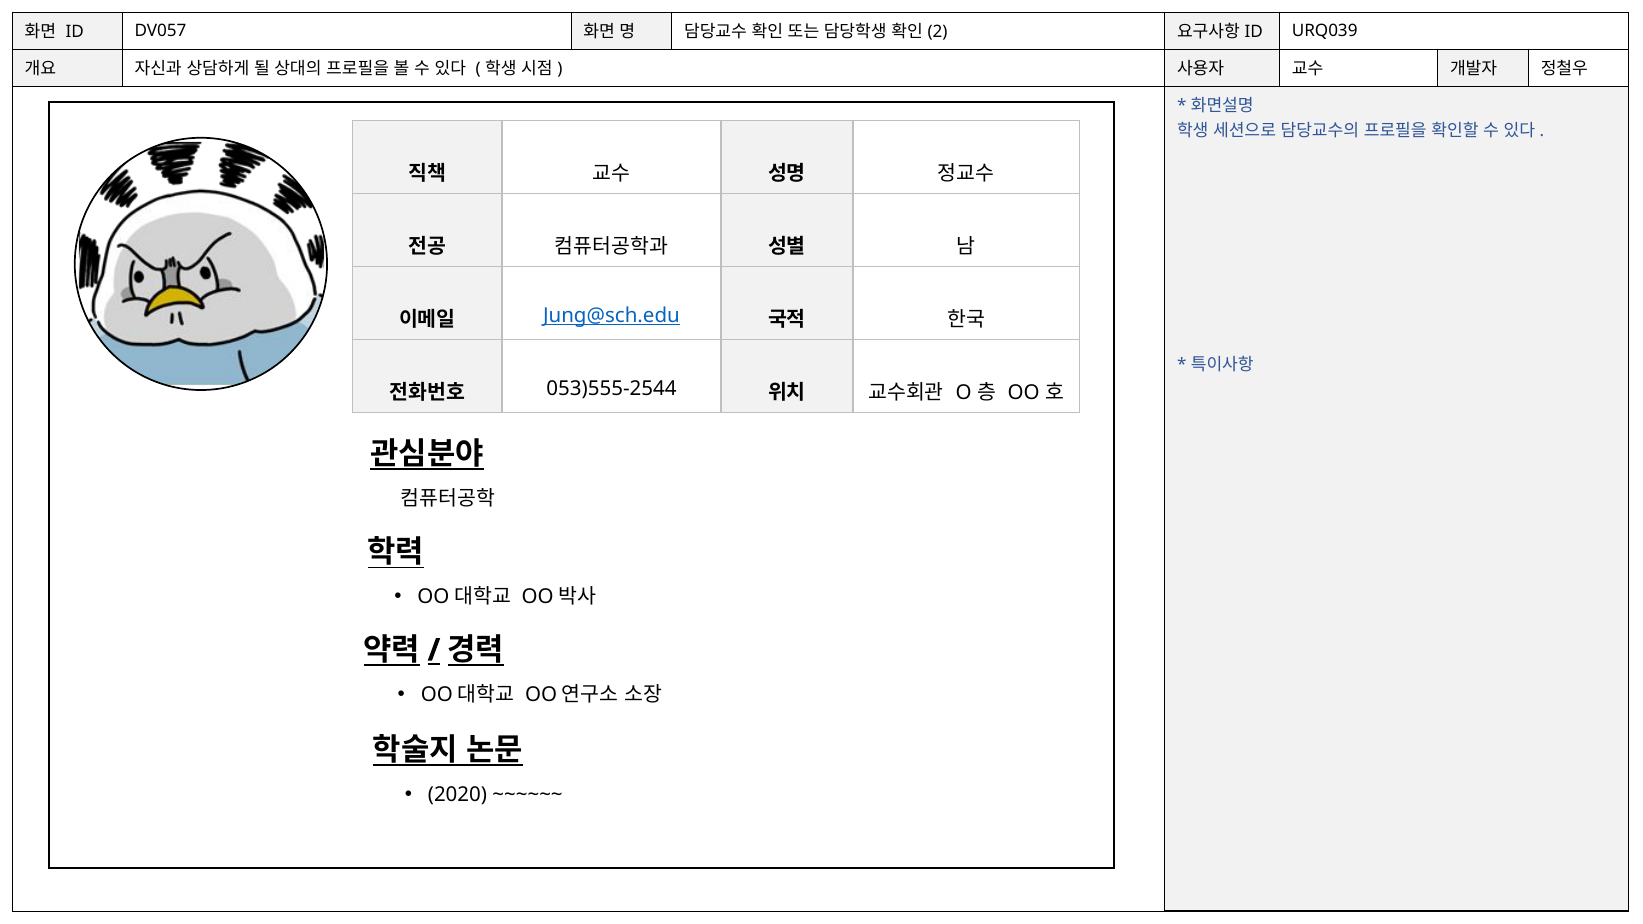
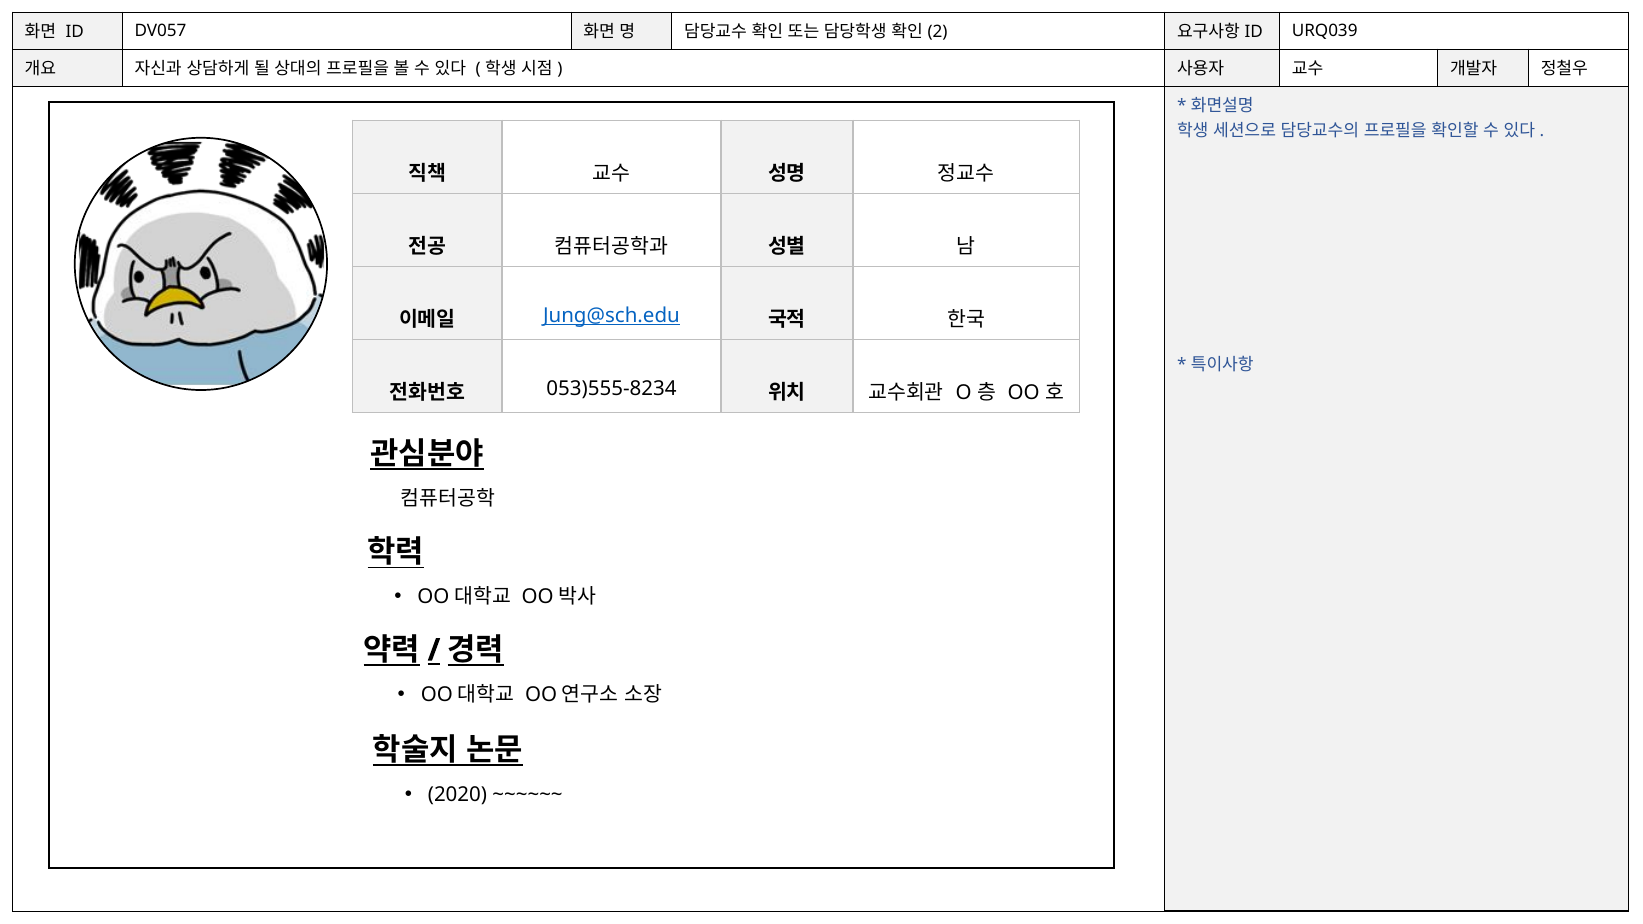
053)555-2544: 053)555-2544 -> 053)555-8234
